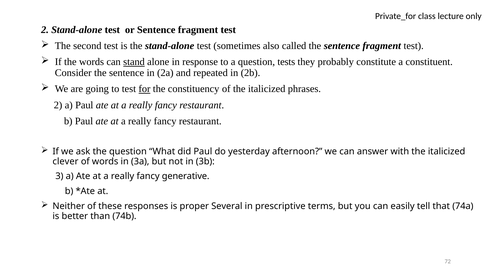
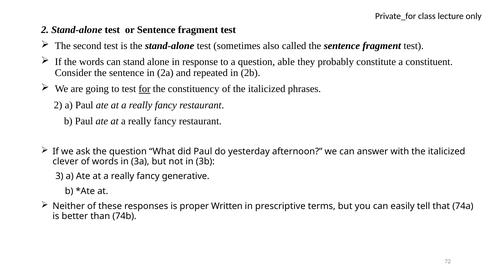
stand underline: present -> none
tests: tests -> able
Several: Several -> Written
